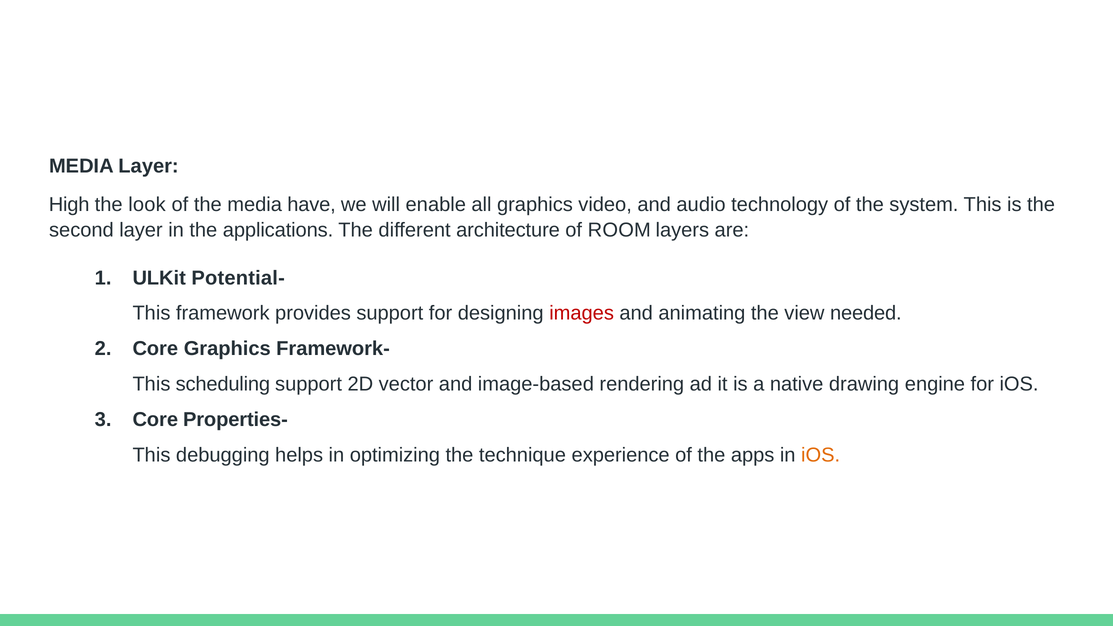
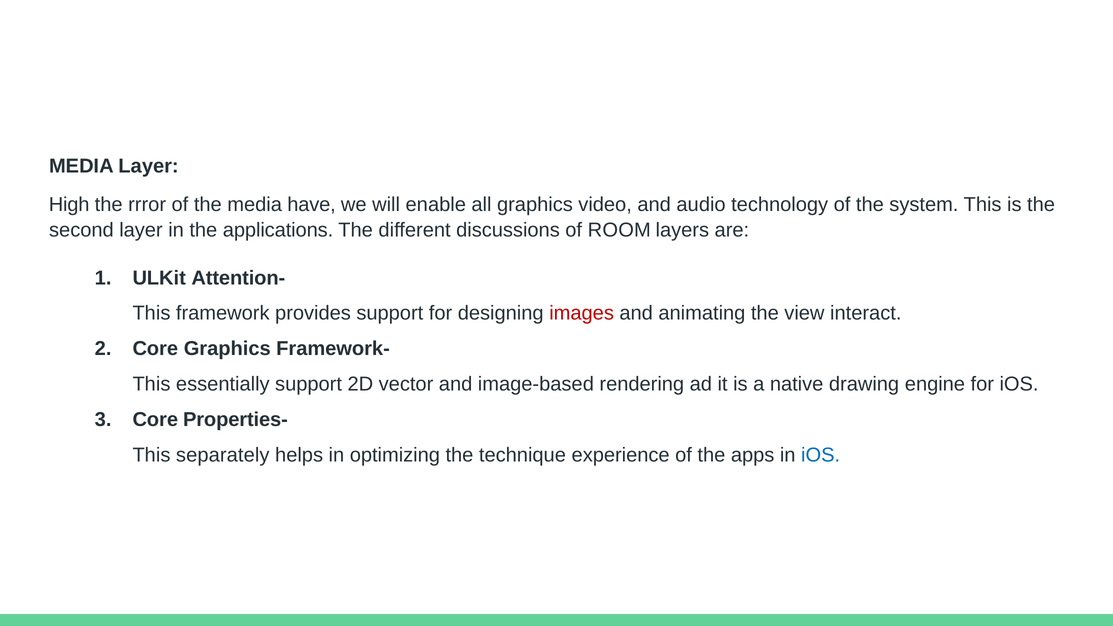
look: look -> rrror
architecture: architecture -> discussions
Potential-: Potential- -> Attention-
needed: needed -> interact
scheduling: scheduling -> essentially
debugging: debugging -> separately
iOS at (821, 455) colour: orange -> blue
